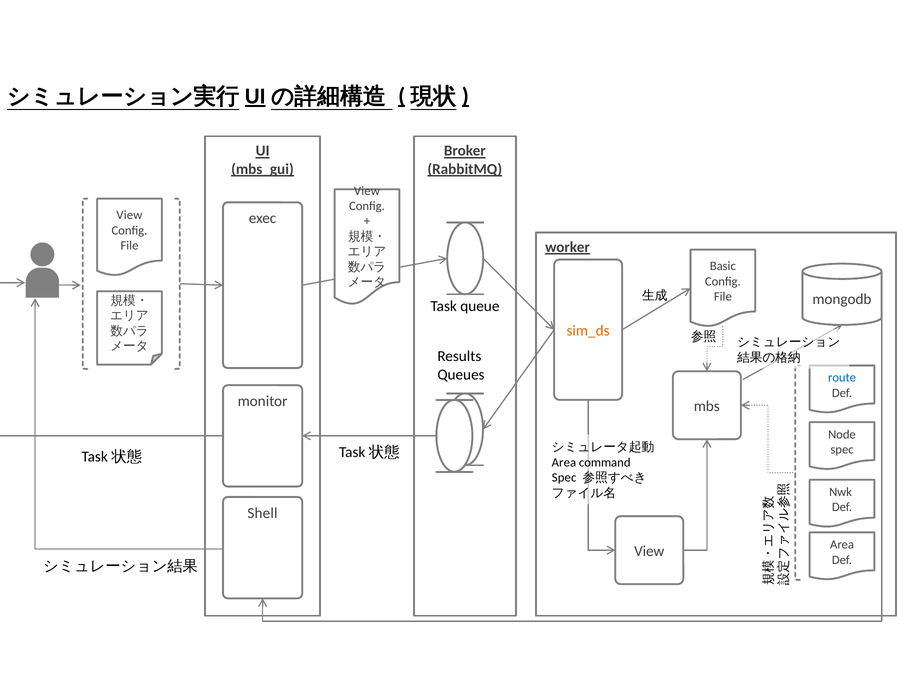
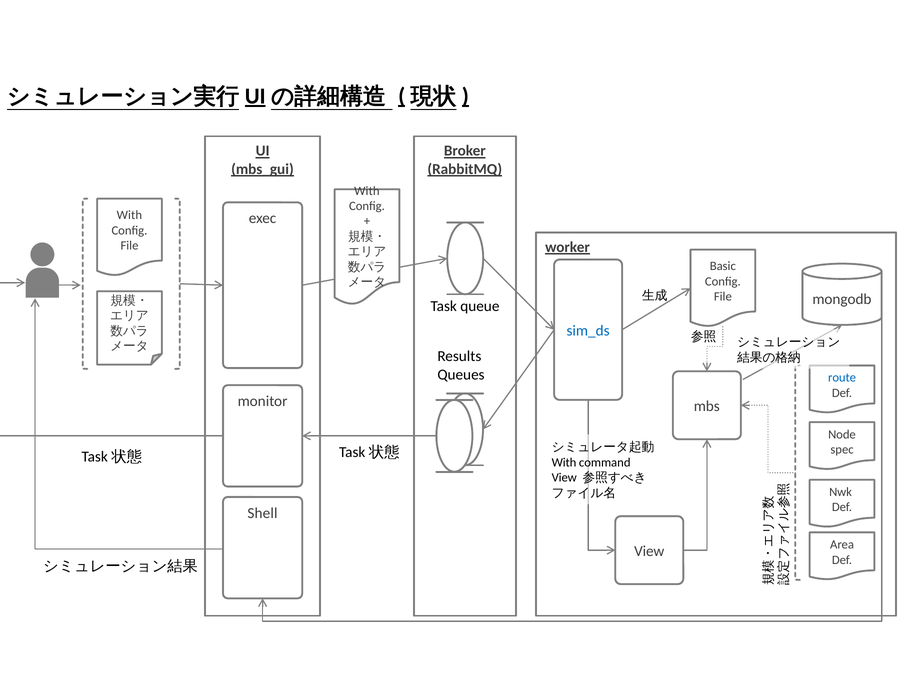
View at (367, 191): View -> With
View at (129, 215): View -> With
sim_ds colour: orange -> blue
Area at (564, 463): Area -> With
Spec at (564, 478): Spec -> View
